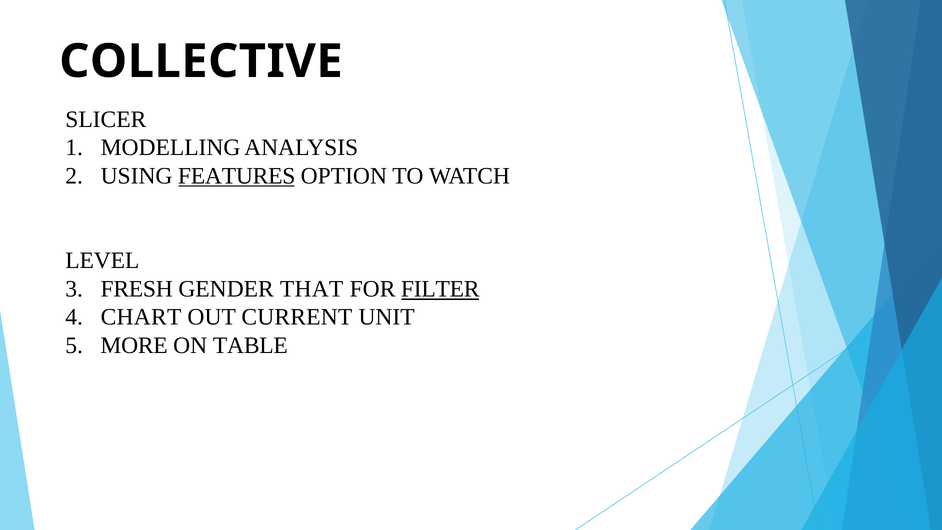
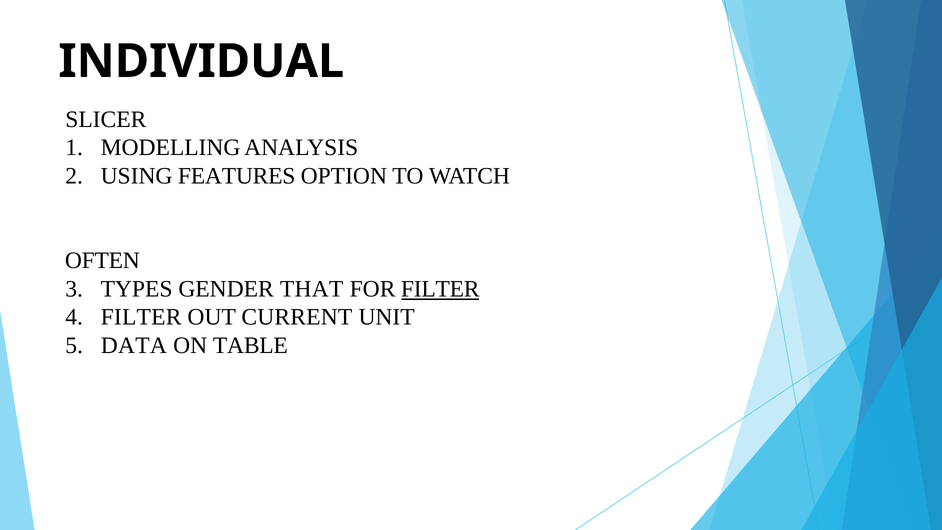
COLLECTIVE: COLLECTIVE -> INDIVIDUAL
FEATURES underline: present -> none
LEVEL: LEVEL -> OFTEN
FRESH: FRESH -> TYPES
CHART at (141, 317): CHART -> FILTER
MORE: MORE -> DATA
